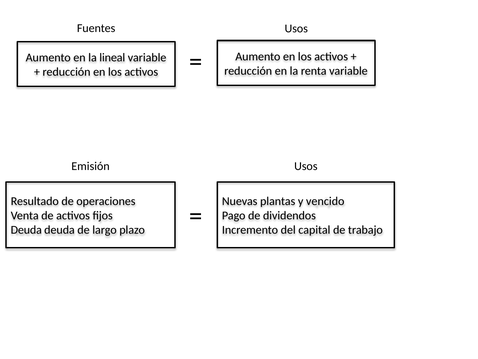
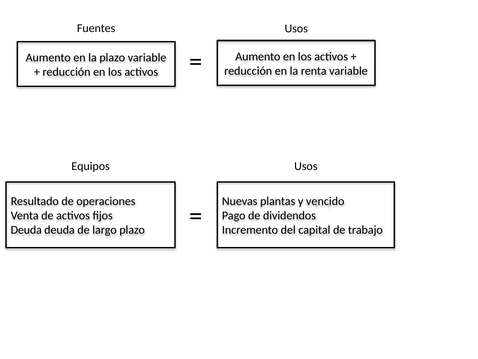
la lineal: lineal -> plazo
Emisión: Emisión -> Equipos
